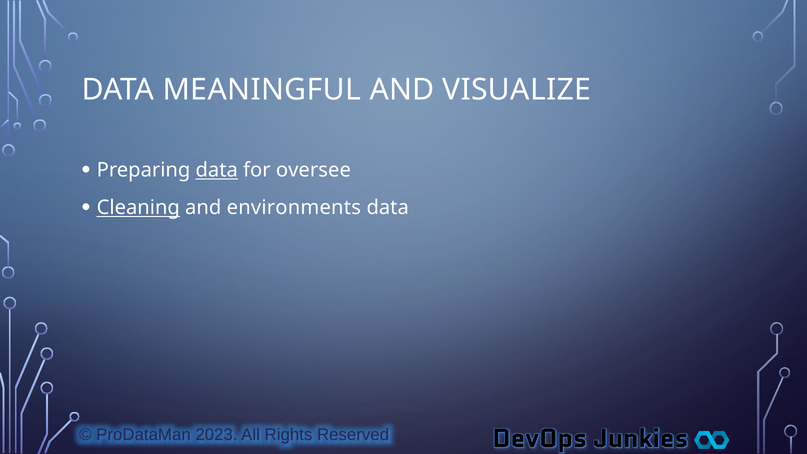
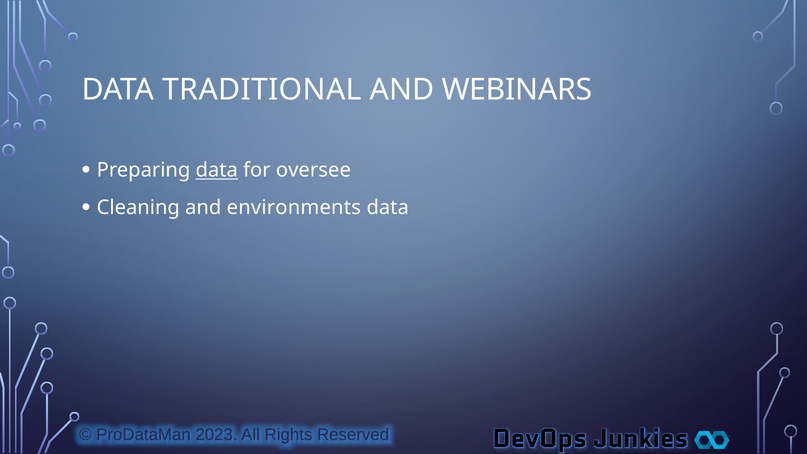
MEANINGFUL: MEANINGFUL -> TRADITIONAL
VISUALIZE: VISUALIZE -> WEBINARS
Cleaning underline: present -> none
